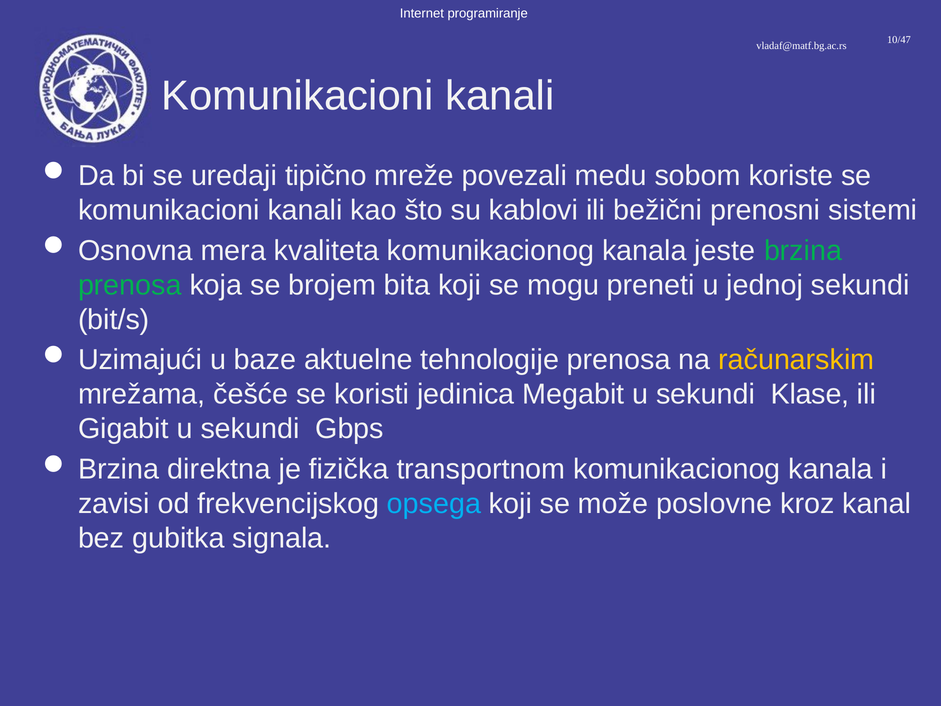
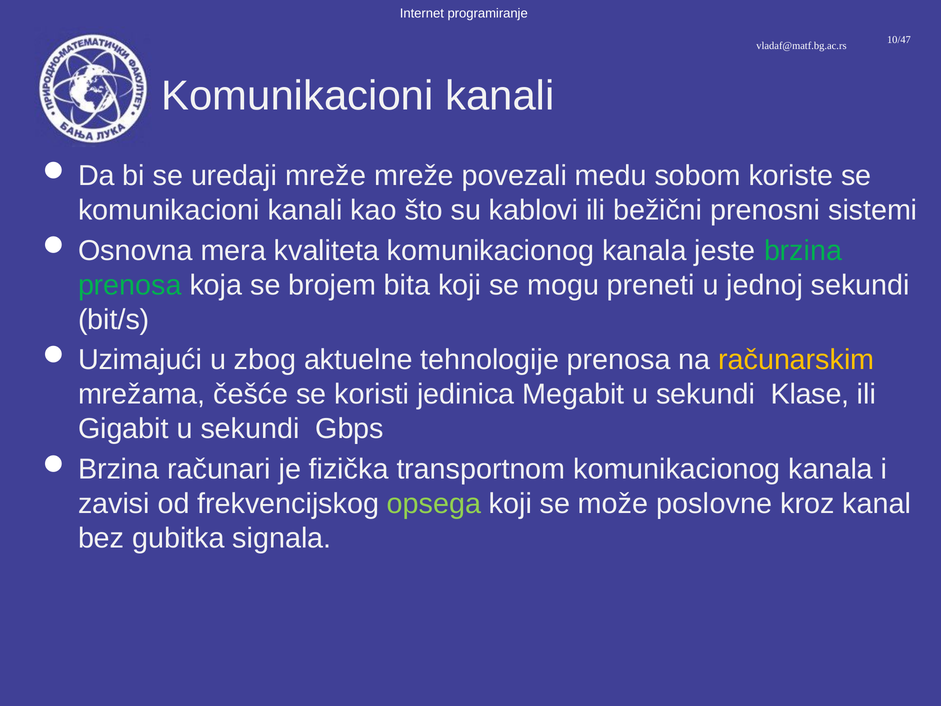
uredaji tipično: tipično -> mreže
baze: baze -> zbog
direktna: direktna -> računari
opsega colour: light blue -> light green
